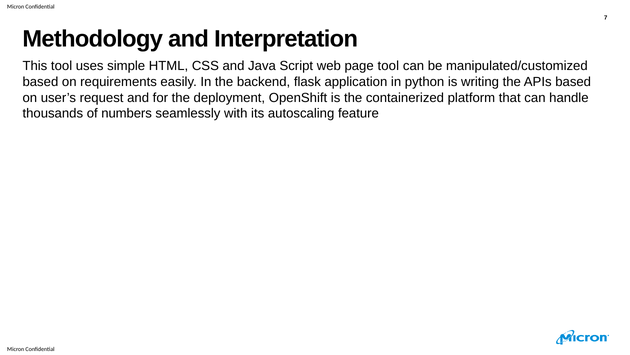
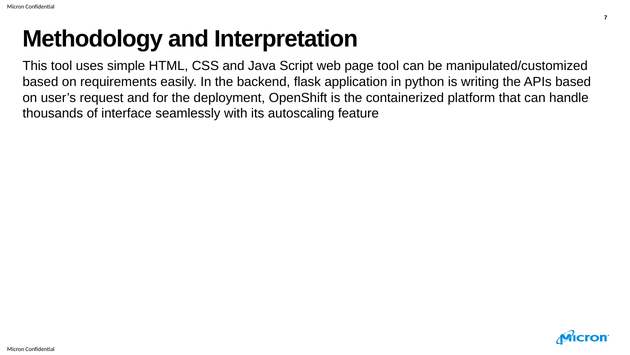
numbers: numbers -> interface
